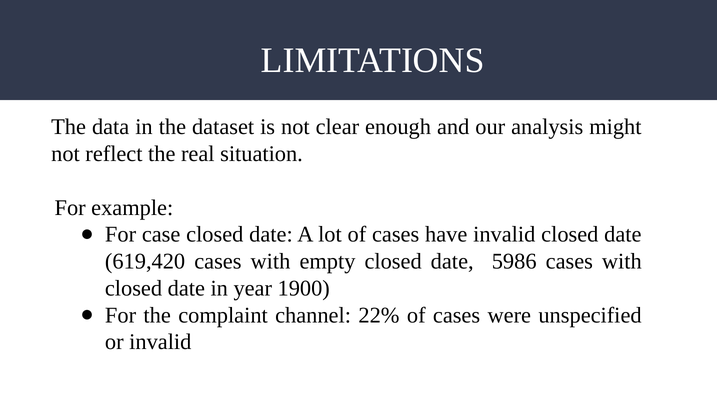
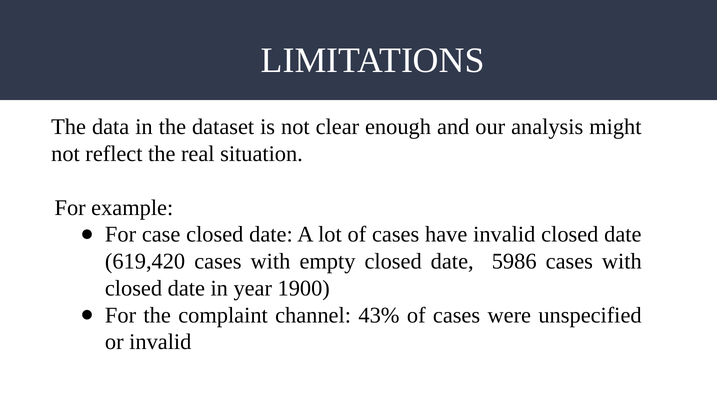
22%: 22% -> 43%
